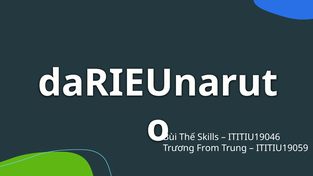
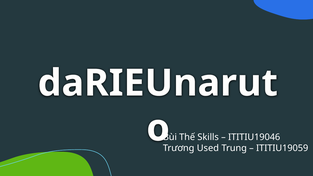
From: From -> Used
